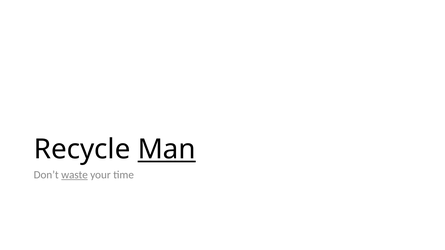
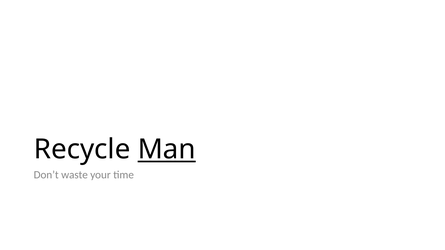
waste underline: present -> none
